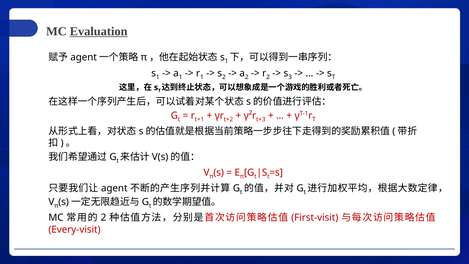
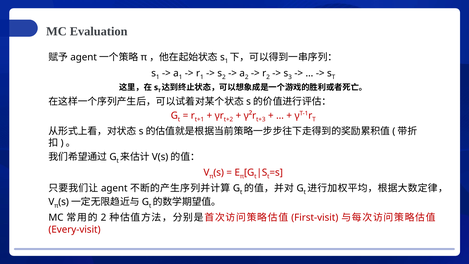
Evaluation underline: present -> none
